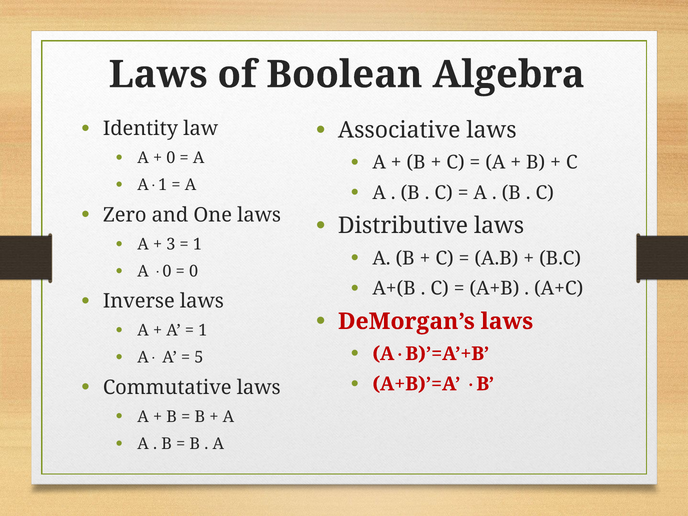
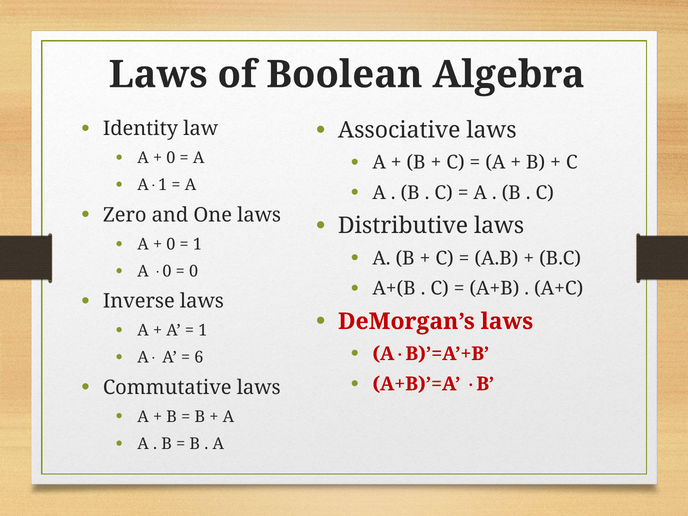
3 at (171, 244): 3 -> 0
5: 5 -> 6
